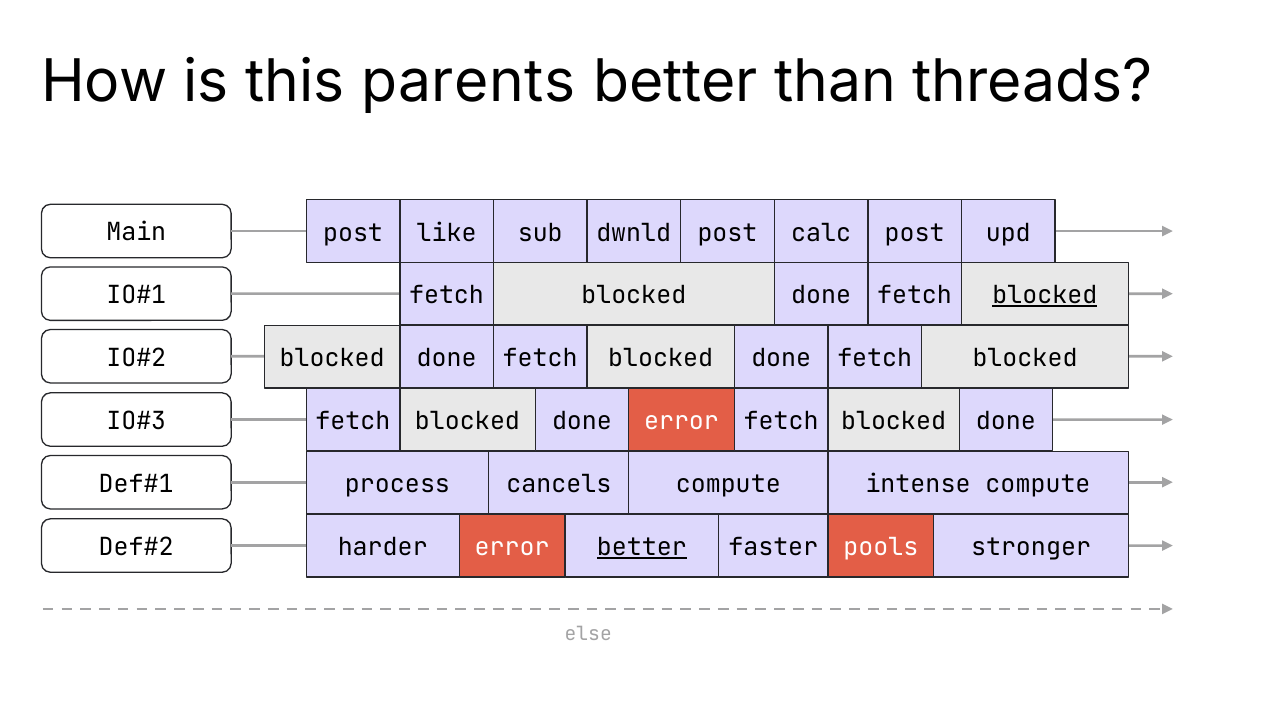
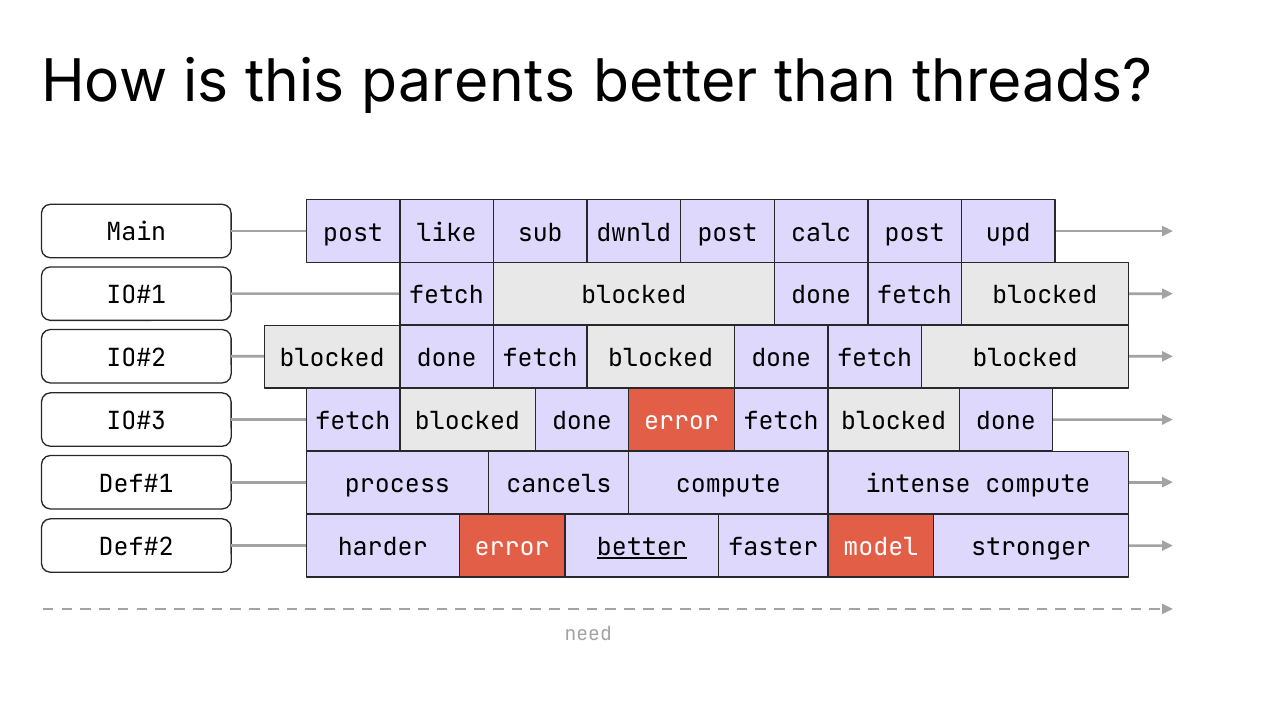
blocked at (1045, 296) underline: present -> none
pools: pools -> model
else: else -> need
